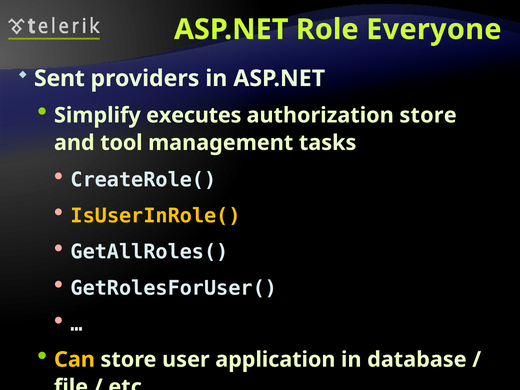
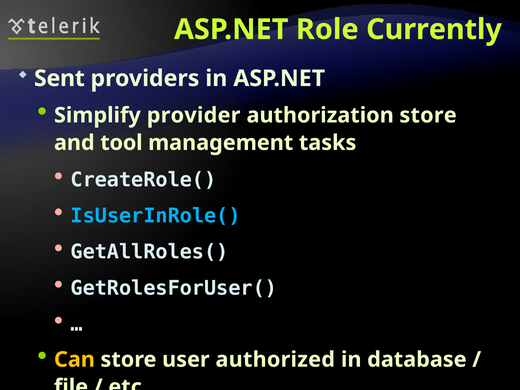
Everyone: Everyone -> Currently
executes: executes -> provider
IsUserInRole( colour: yellow -> light blue
application: application -> authorized
